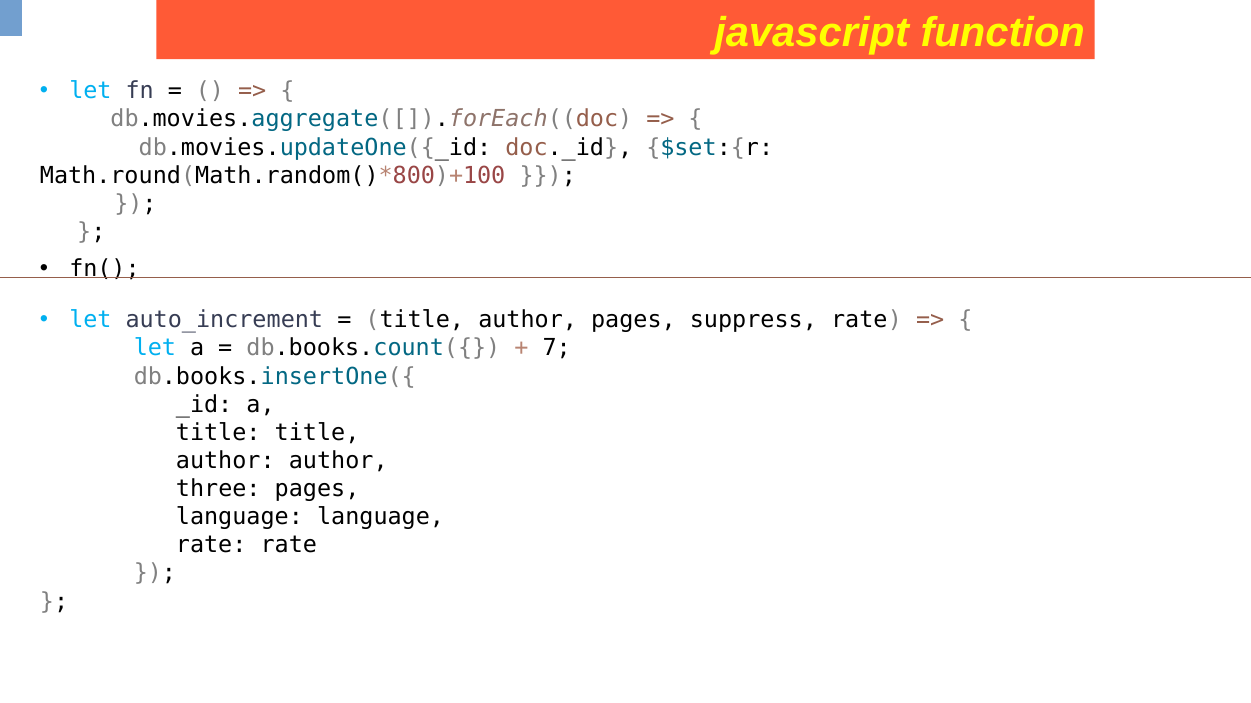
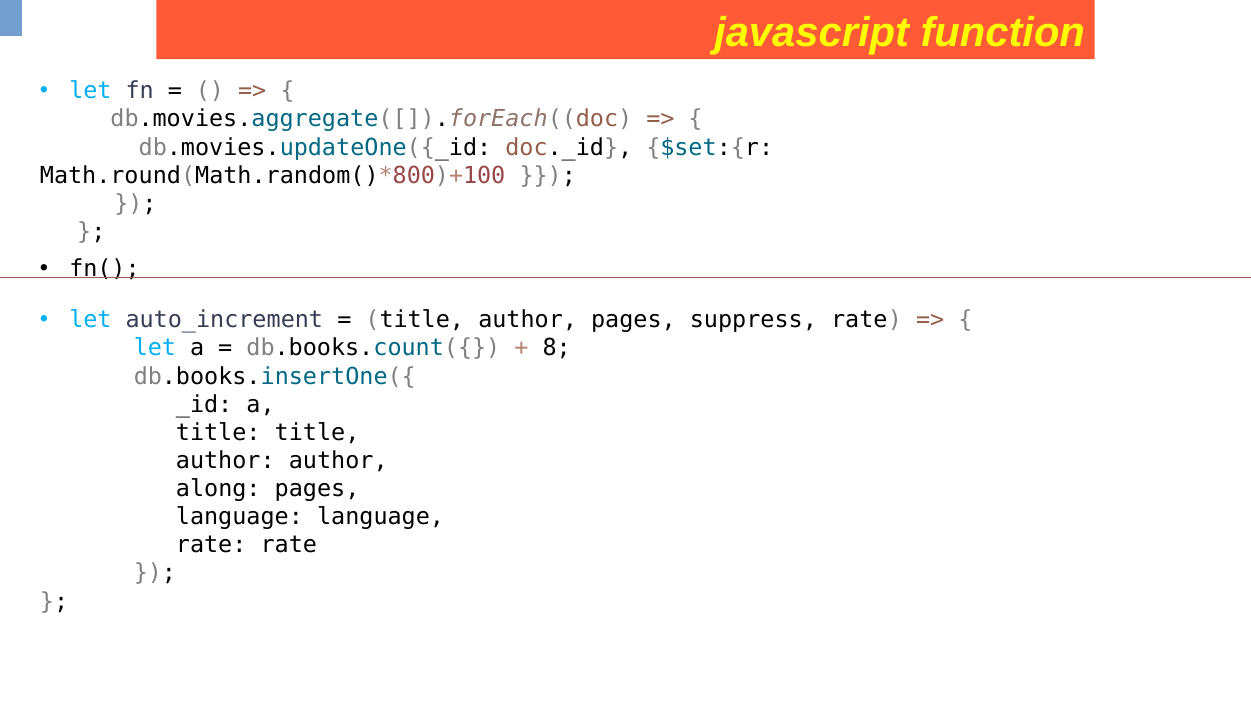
7: 7 -> 8
three: three -> along
